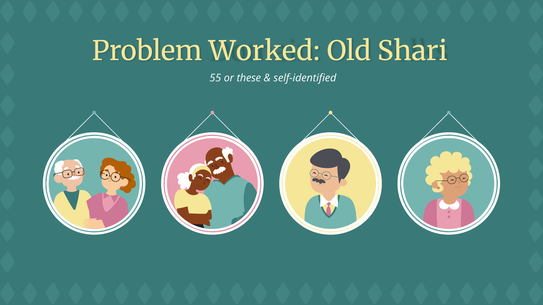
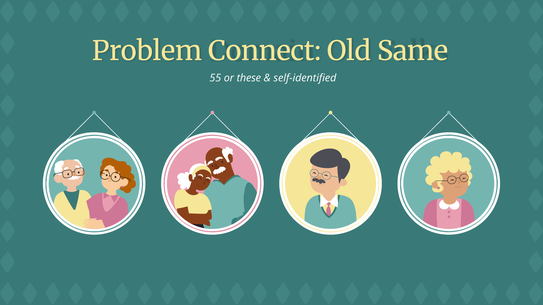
Worked: Worked -> Connect
Shari: Shari -> Same
